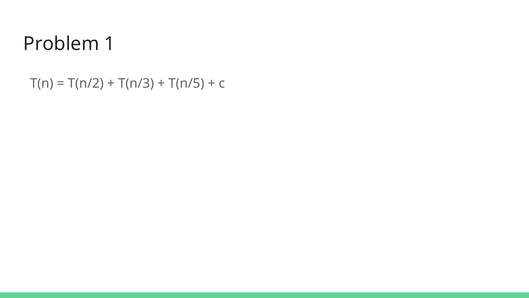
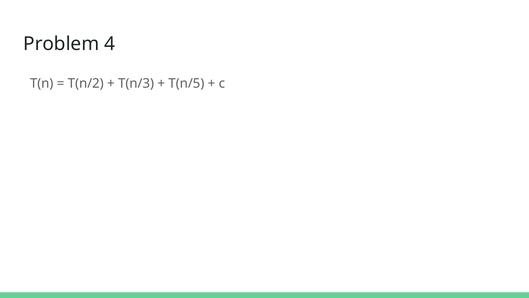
1: 1 -> 4
